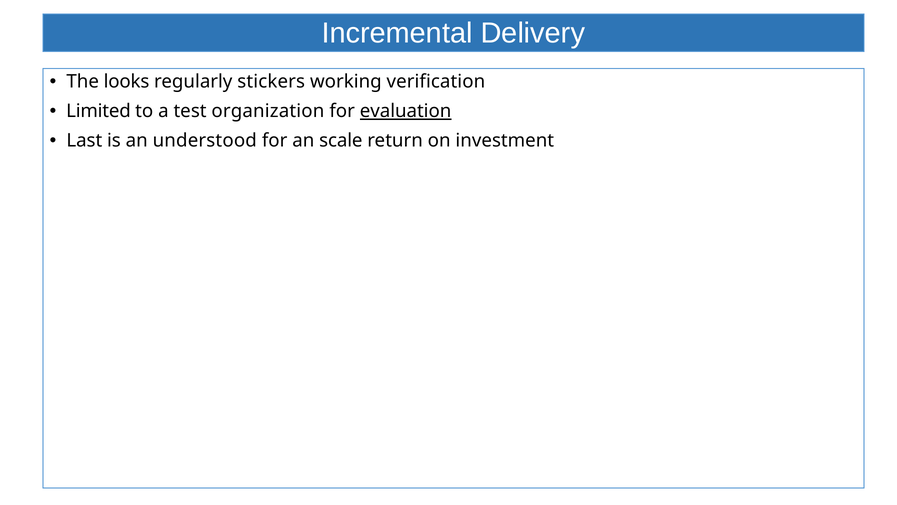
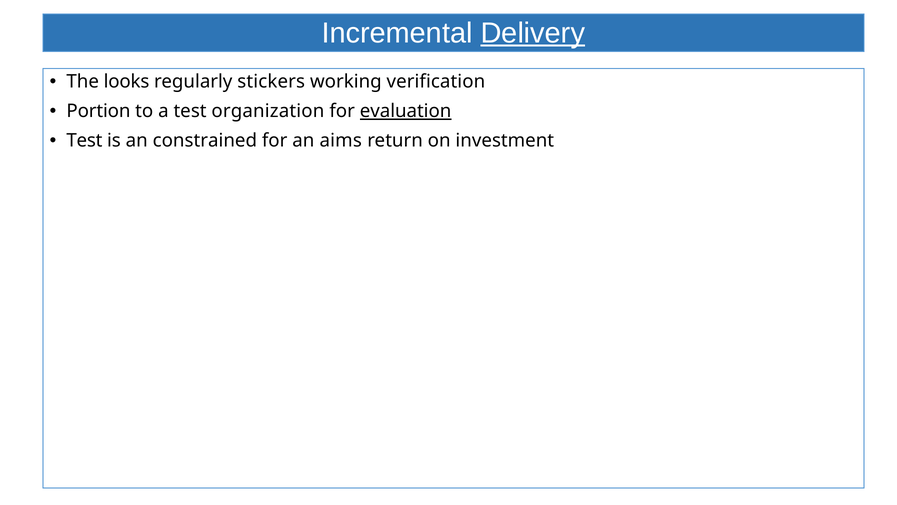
Delivery underline: none -> present
Limited: Limited -> Portion
Last at (84, 141): Last -> Test
understood: understood -> constrained
scale: scale -> aims
